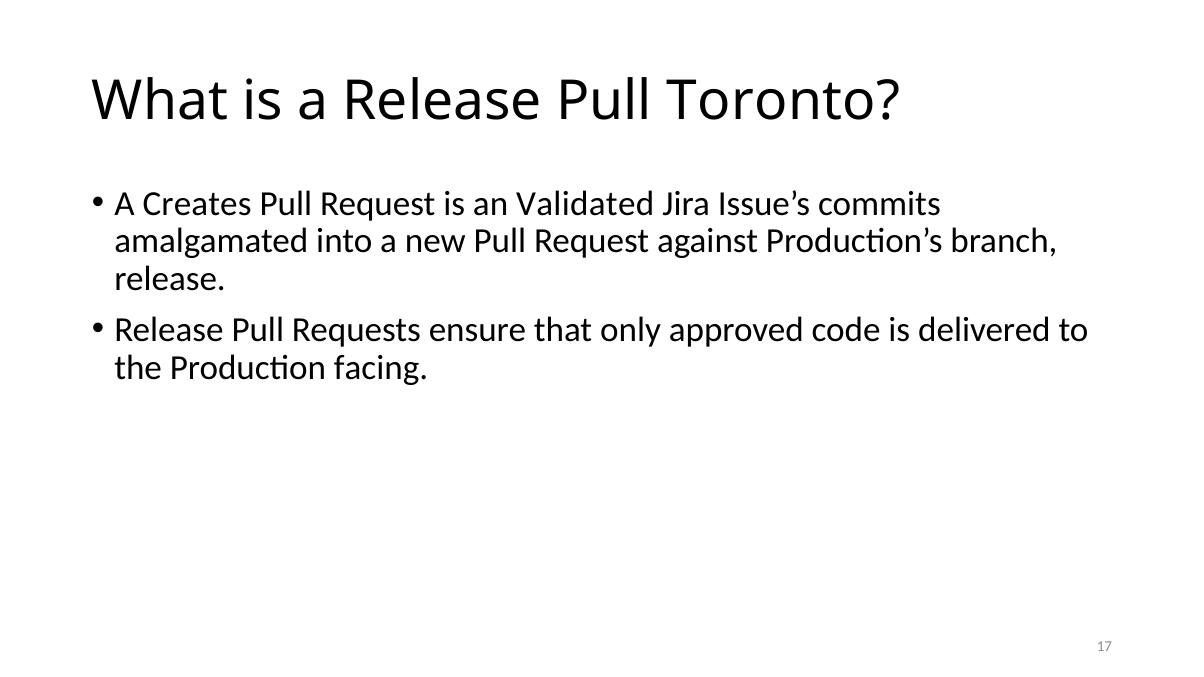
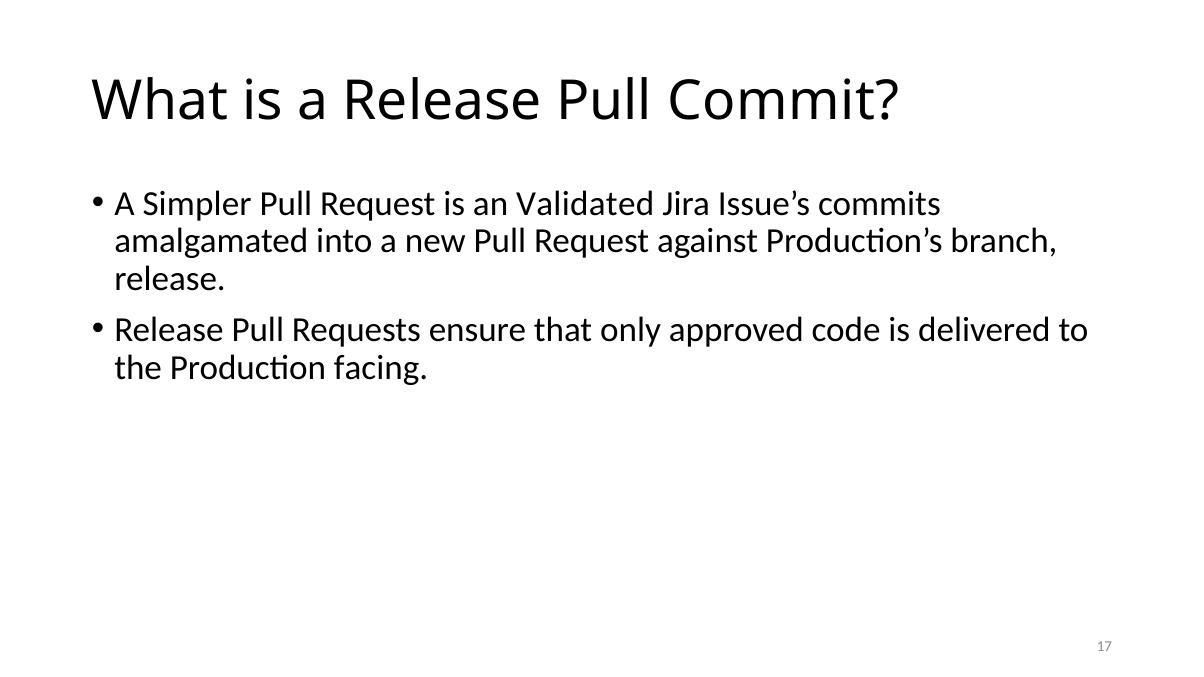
Toronto: Toronto -> Commit
Creates: Creates -> Simpler
